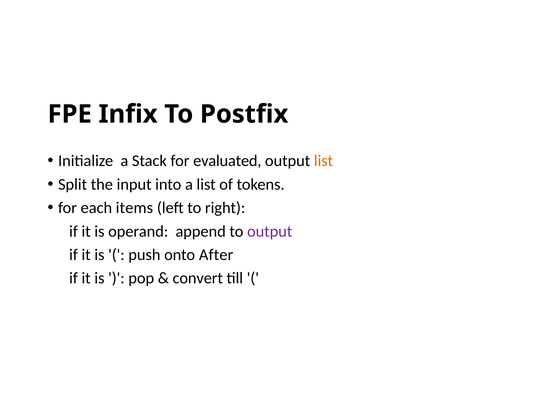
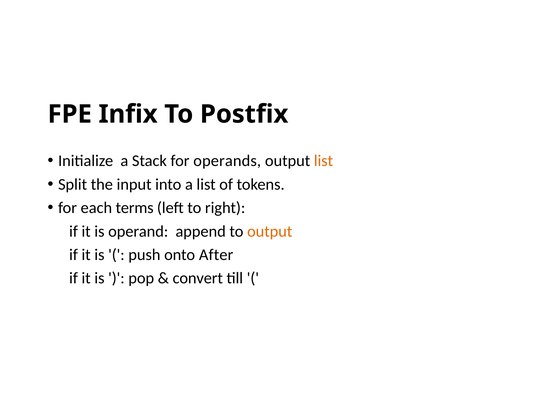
evaluated: evaluated -> operands
items: items -> terms
output at (270, 231) colour: purple -> orange
